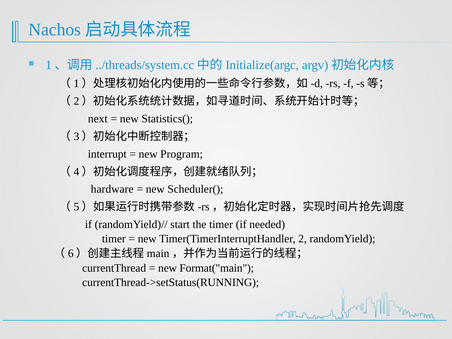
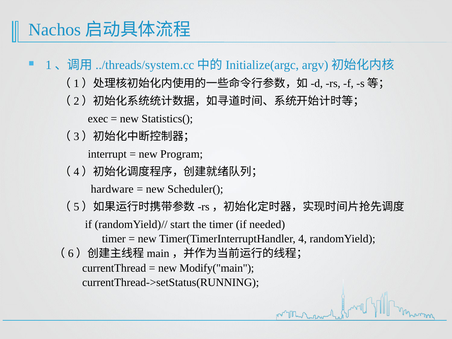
next: next -> exec
2: 2 -> 4
Format("main: Format("main -> Modify("main
